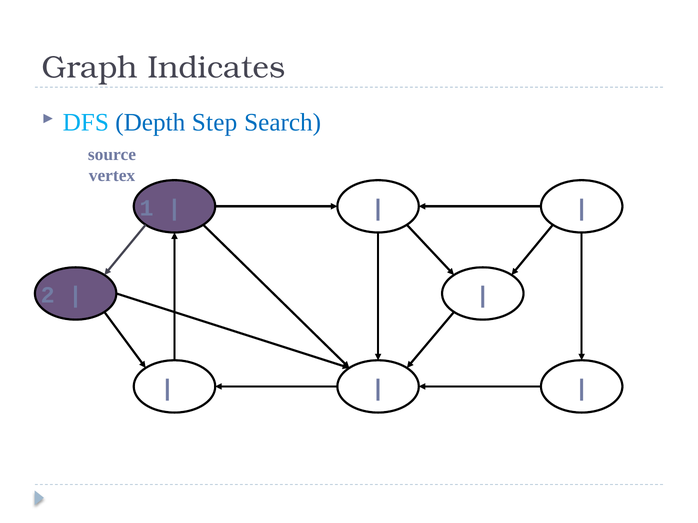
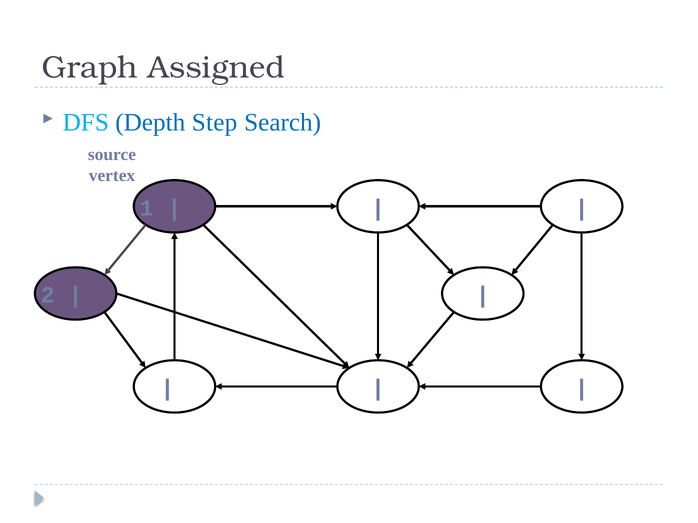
Indicates: Indicates -> Assigned
